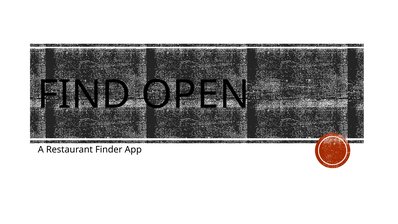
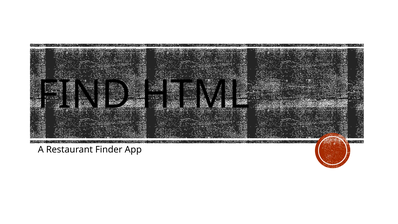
OPEN: OPEN -> HTML
